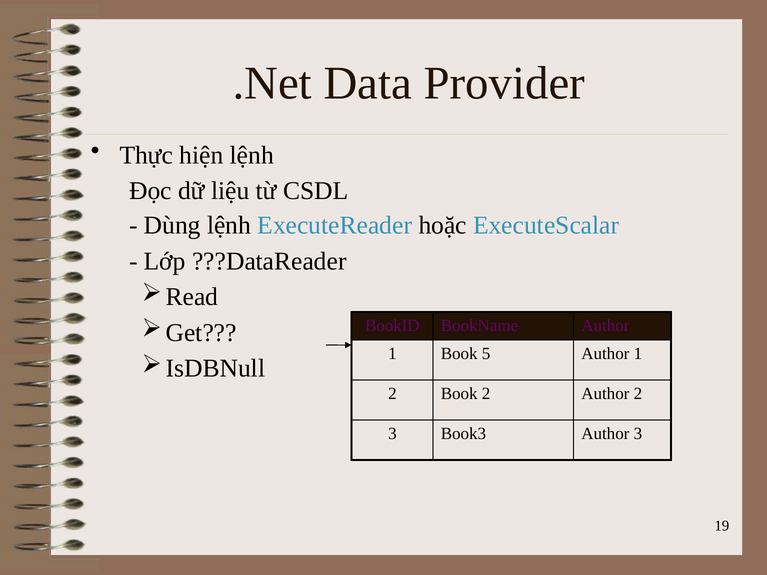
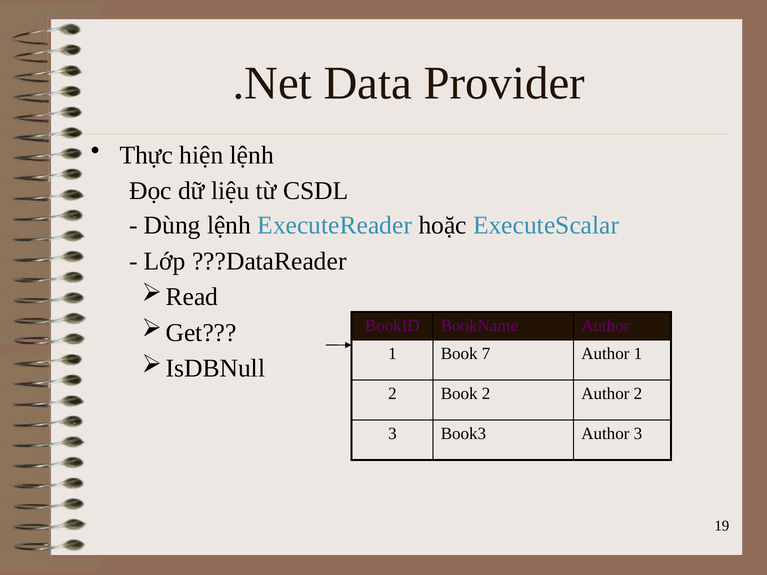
5: 5 -> 7
